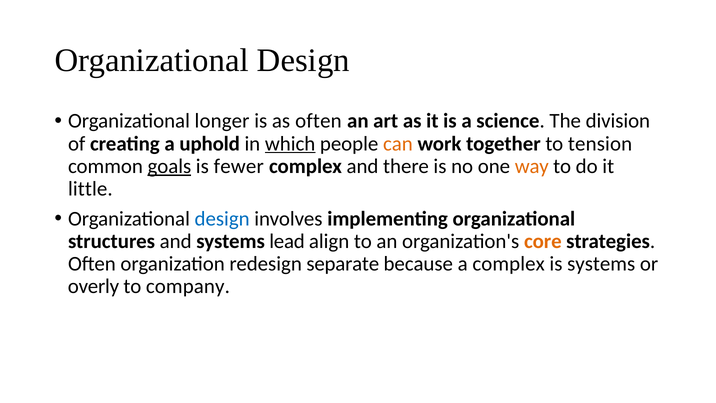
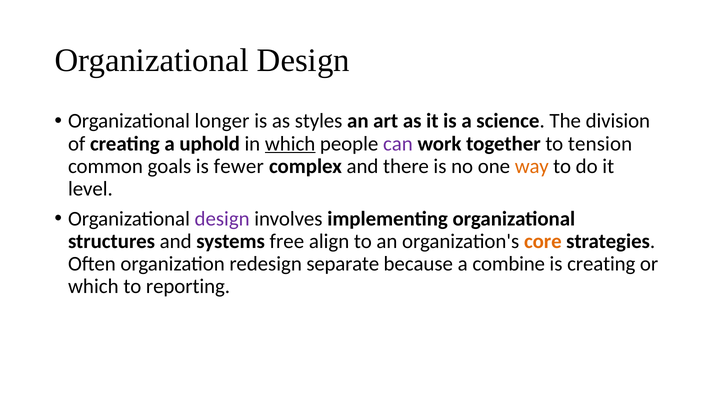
as often: often -> styles
can colour: orange -> purple
goals underline: present -> none
little: little -> level
design at (222, 219) colour: blue -> purple
lead: lead -> free
a complex: complex -> combine
is systems: systems -> creating
overly at (93, 286): overly -> which
company: company -> reporting
